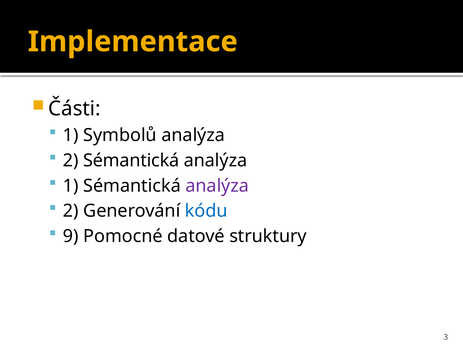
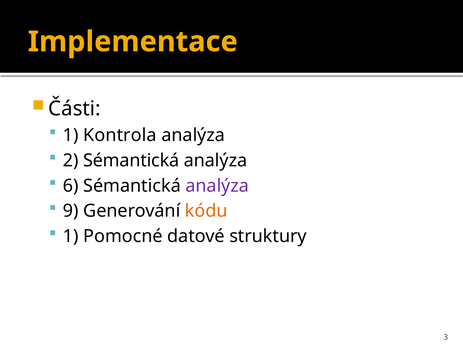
Symbolů: Symbolů -> Kontrola
1 at (71, 185): 1 -> 6
2 at (71, 211): 2 -> 9
kódu colour: blue -> orange
9 at (71, 236): 9 -> 1
